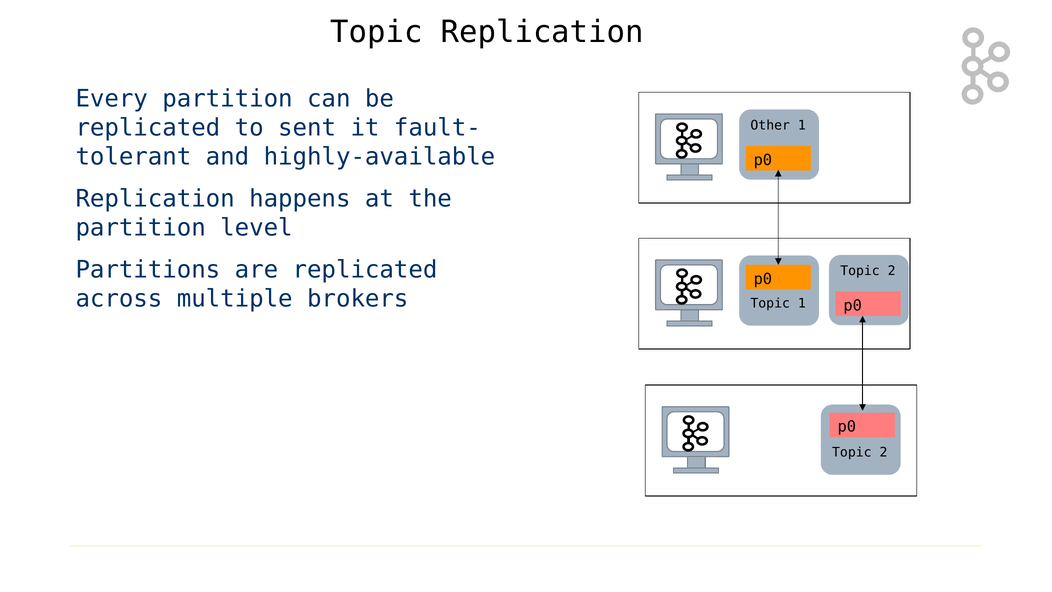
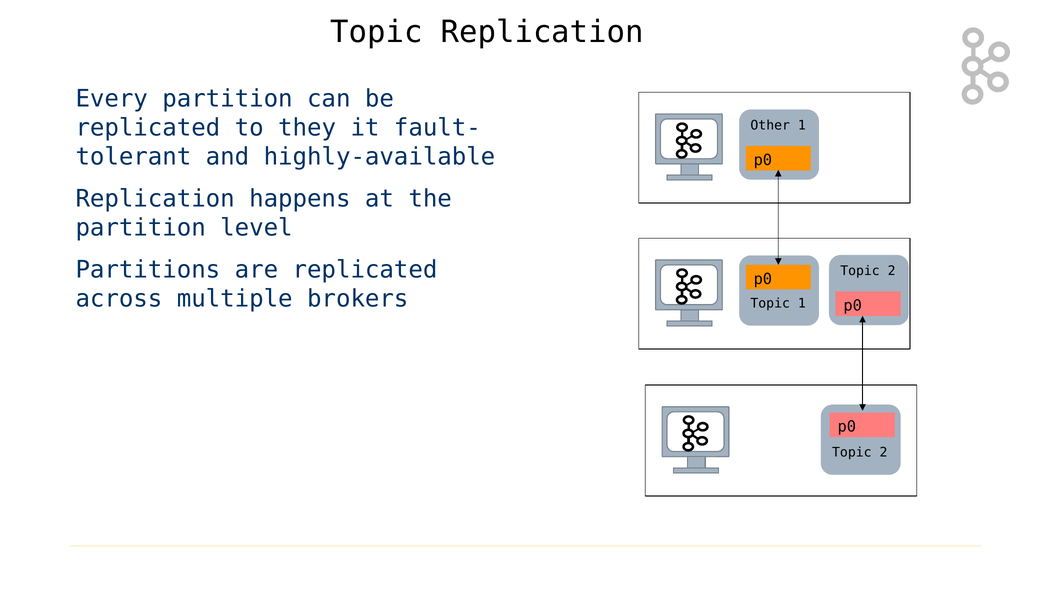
sent: sent -> they
